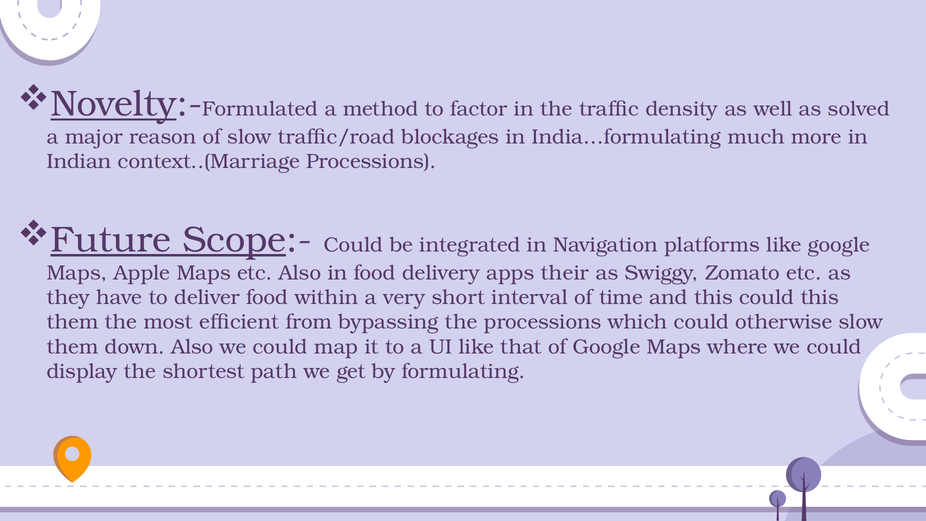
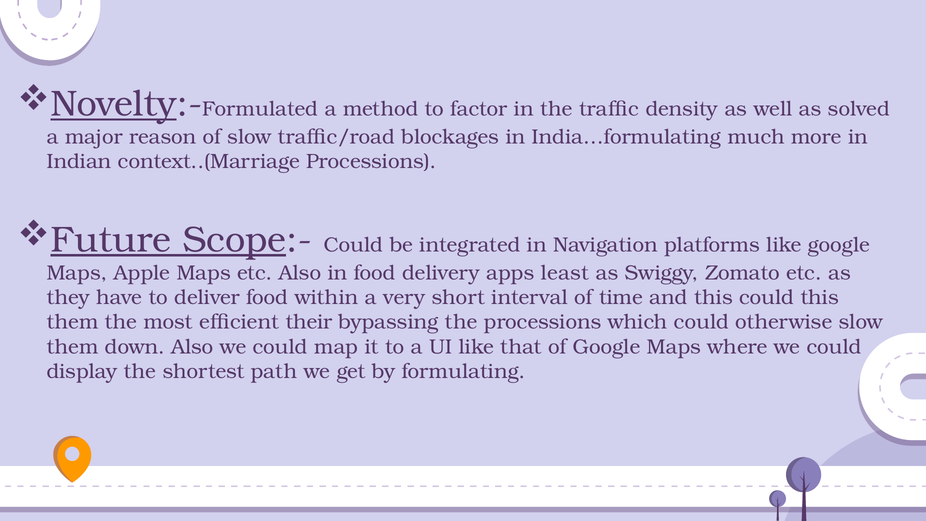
their: their -> least
from: from -> their
